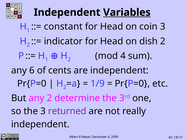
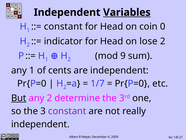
coin 3: 3 -> 0
dish: dish -> lose
mod 4: 4 -> 9
any 6: 6 -> 1
1/9: 1/9 -> 1/7
But underline: none -> present
3 returned: returned -> constant
